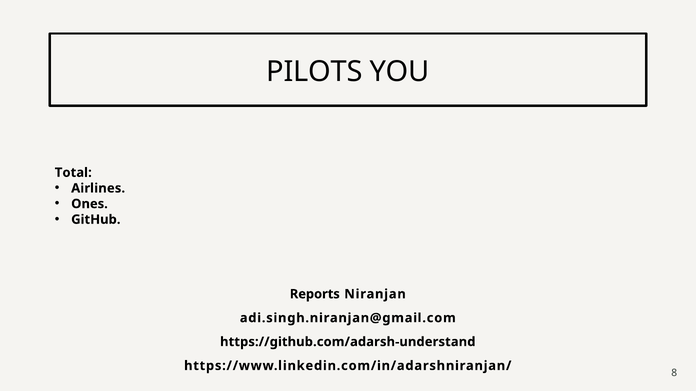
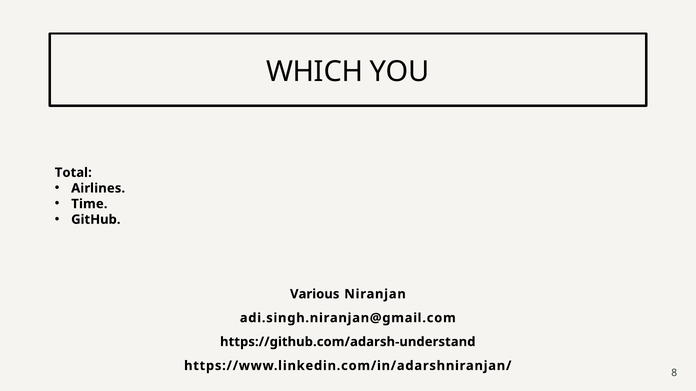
PILOTS: PILOTS -> WHICH
Ones: Ones -> Time
Reports: Reports -> Various
